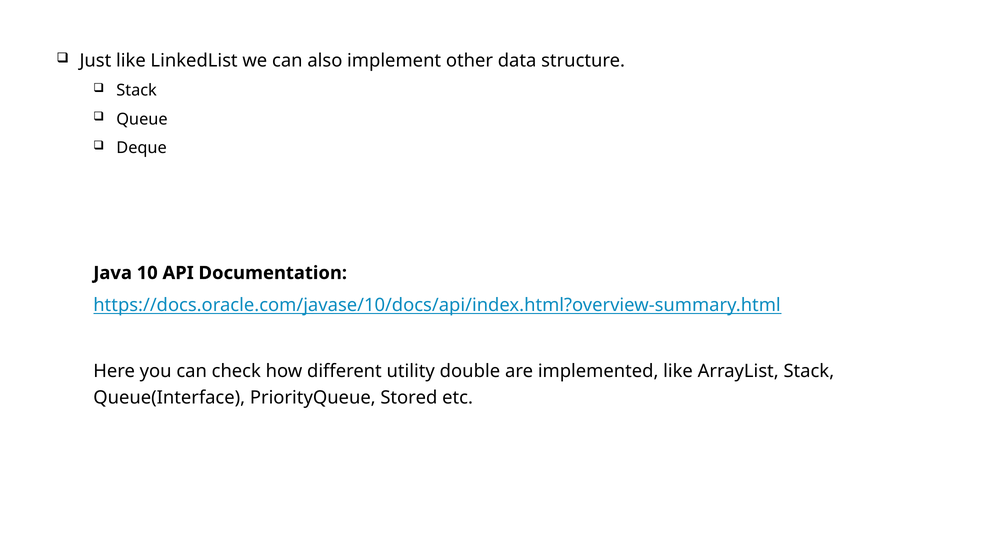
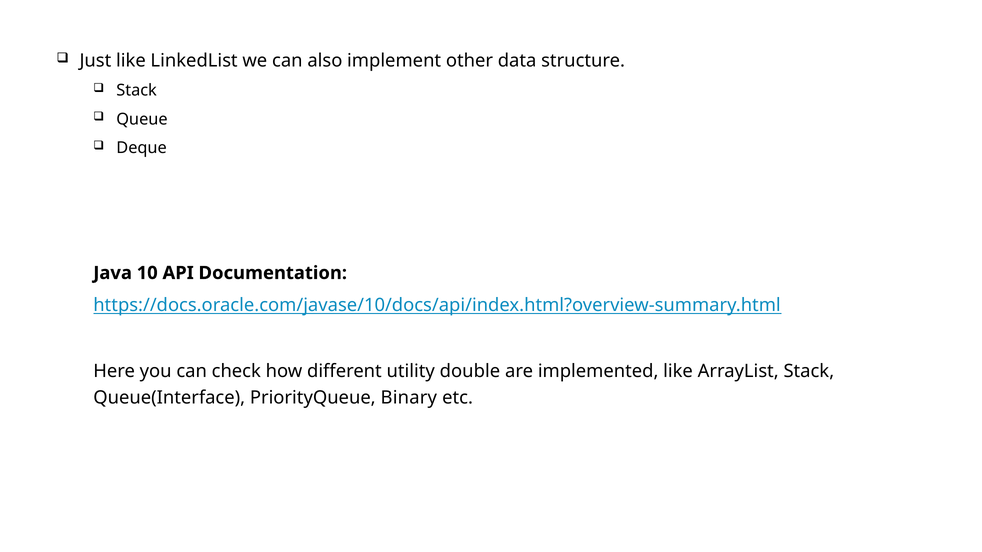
Stored: Stored -> Binary
